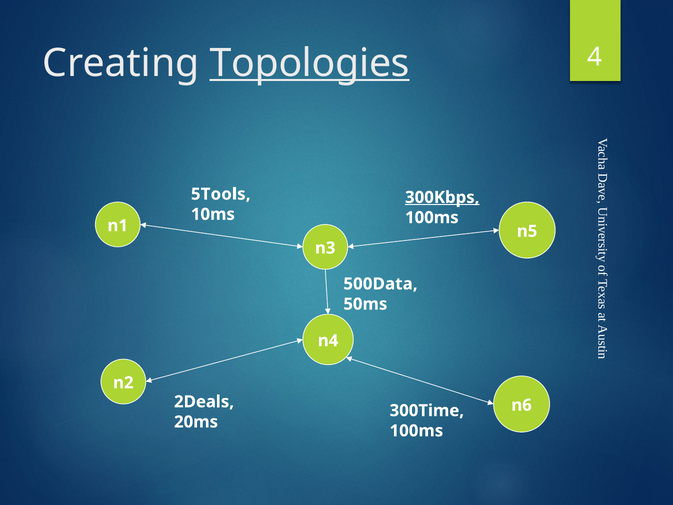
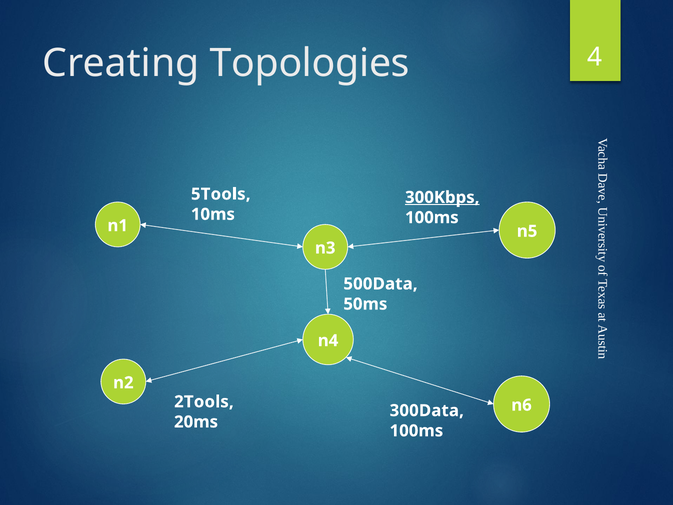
Topologies underline: present -> none
2Deals: 2Deals -> 2Tools
300Time: 300Time -> 300Data
